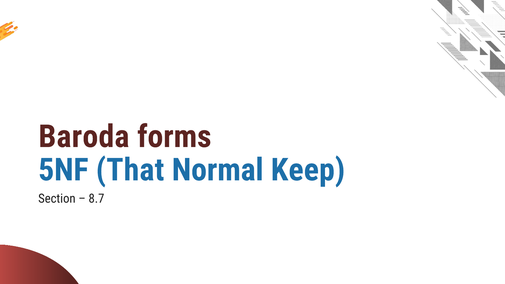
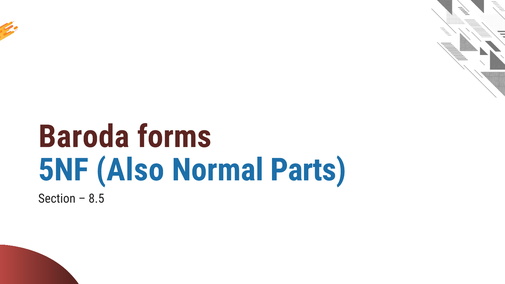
That: That -> Also
Keep: Keep -> Parts
8.7: 8.7 -> 8.5
